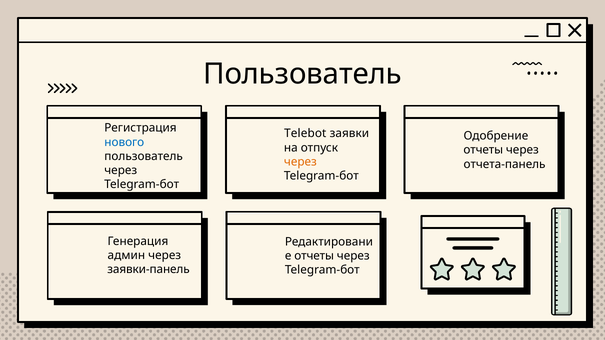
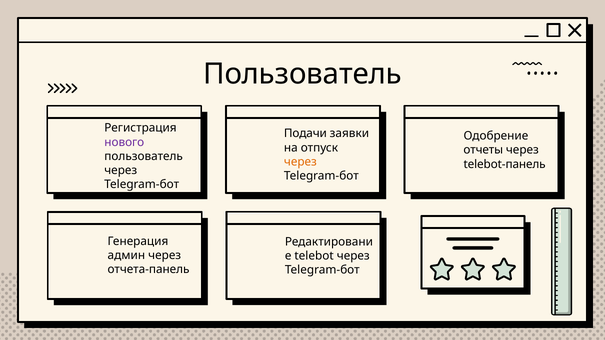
Telebot: Telebot -> Подачи
нового colour: blue -> purple
отчета-панель: отчета-панель -> telebot-панель
отчеты at (314, 256): отчеты -> telebot
заявки-панель: заявки-панель -> отчета-панель
